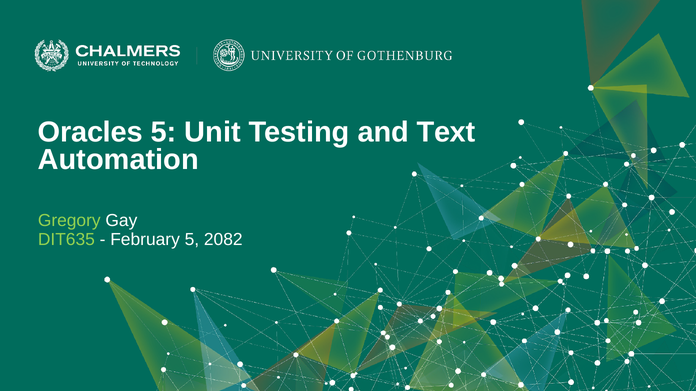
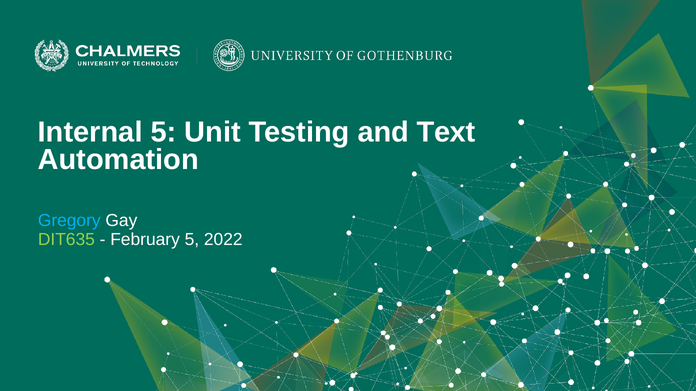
Oracles: Oracles -> Internal
Gregory colour: light green -> light blue
2082: 2082 -> 2022
